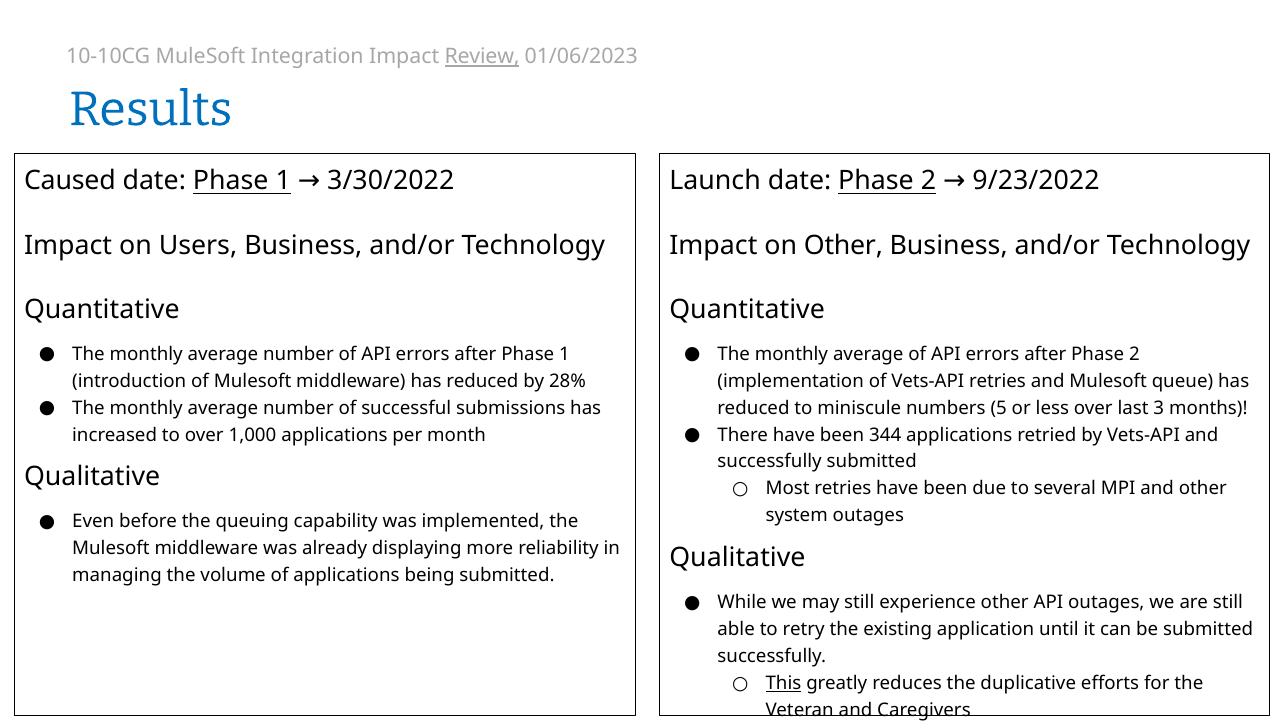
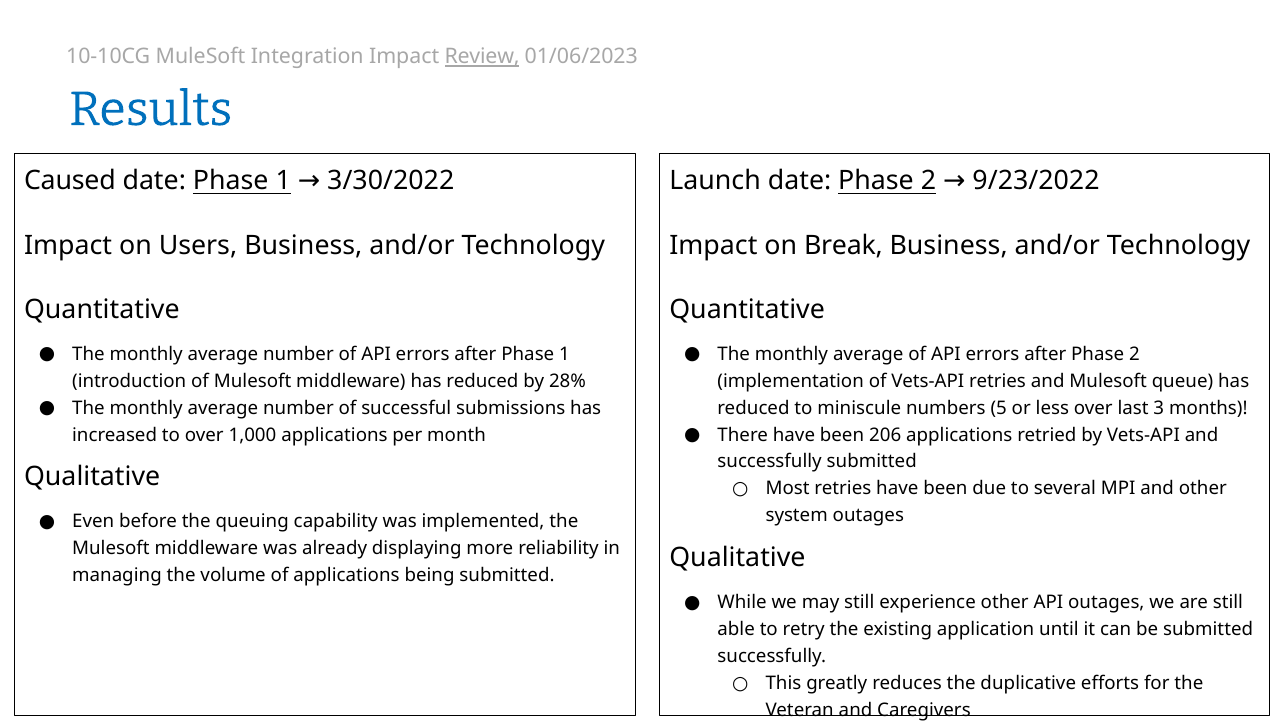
on Other: Other -> Break
344: 344 -> 206
This underline: present -> none
